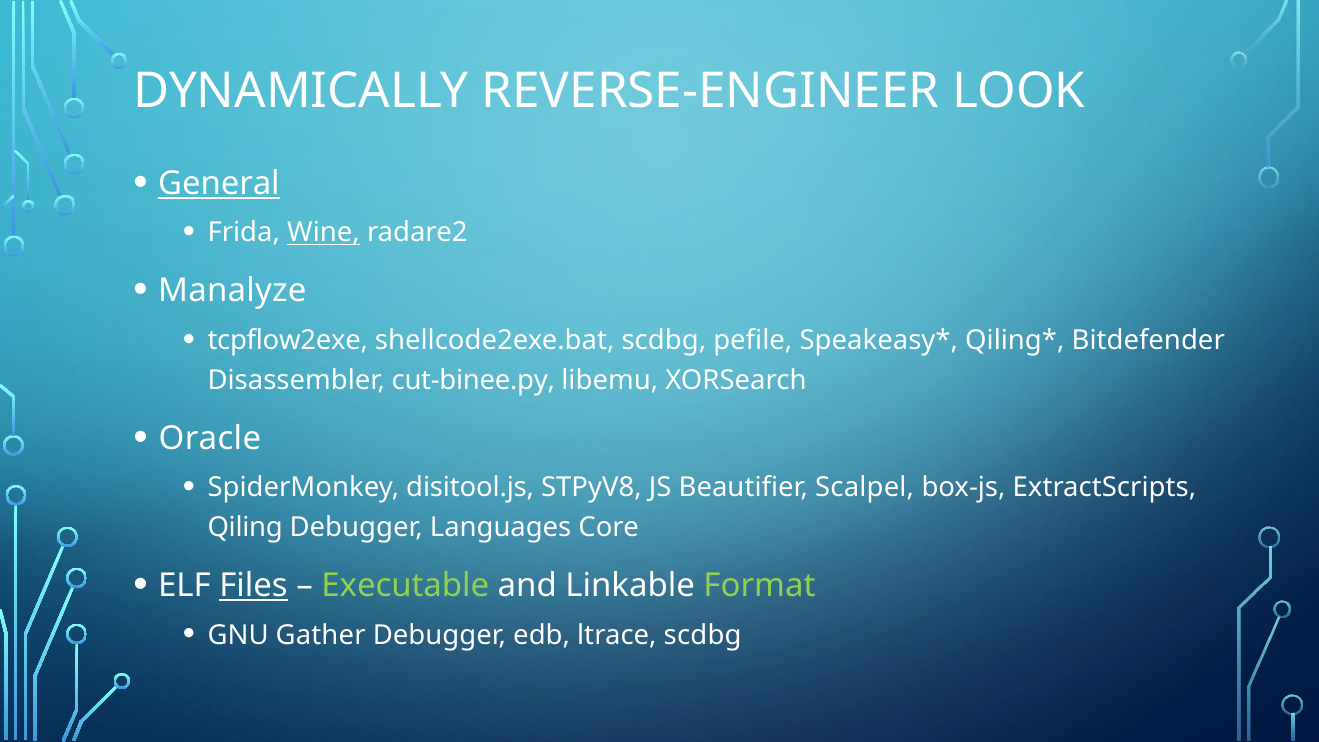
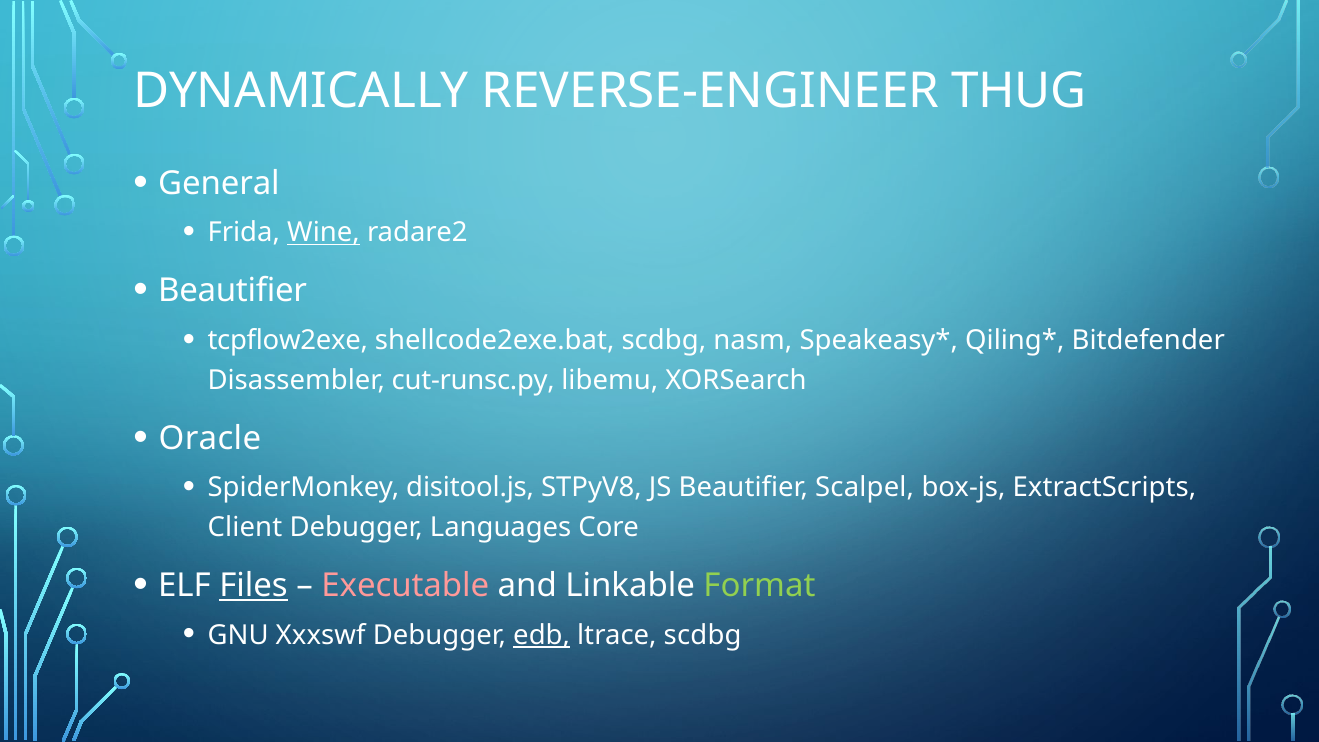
LOOK: LOOK -> THUG
General underline: present -> none
Manalyze at (232, 291): Manalyze -> Beautifier
pefile: pefile -> nasm
cut-binee.py: cut-binee.py -> cut-runsc.py
Qiling: Qiling -> Client
Executable colour: light green -> pink
Gather: Gather -> Xxxswf
edb underline: none -> present
